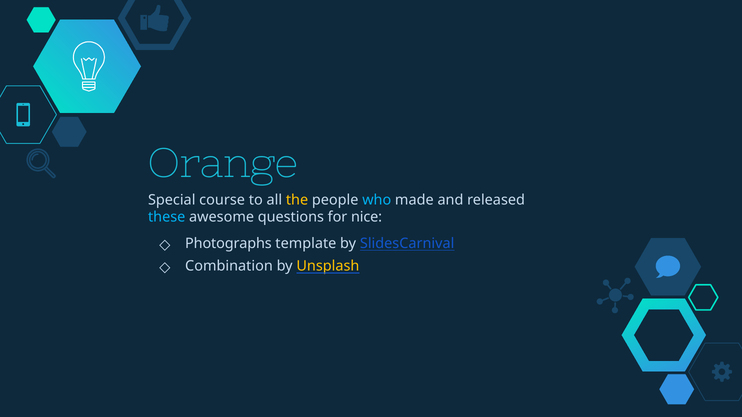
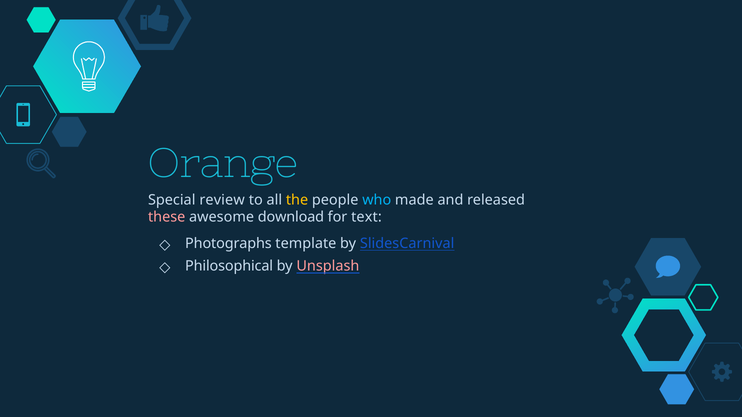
course: course -> review
these colour: light blue -> pink
questions: questions -> download
nice: nice -> text
Combination: Combination -> Philosophical
Unsplash colour: yellow -> pink
